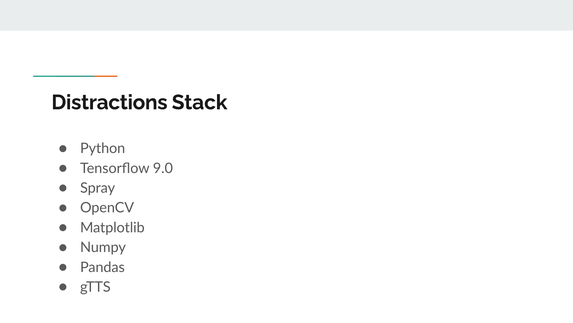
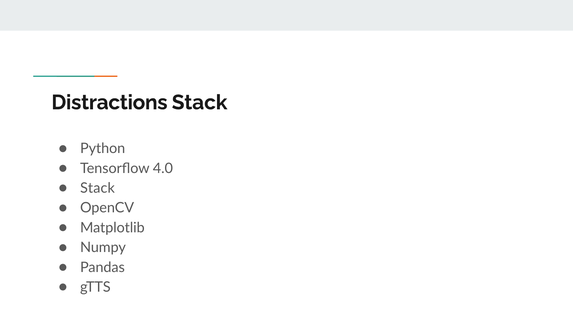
9.0: 9.0 -> 4.0
Spray at (98, 188): Spray -> Stack
